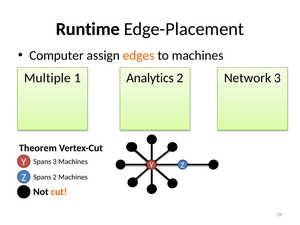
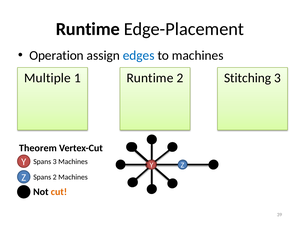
Computer: Computer -> Operation
edges colour: orange -> blue
Analytics at (150, 78): Analytics -> Runtime
Network: Network -> Stitching
